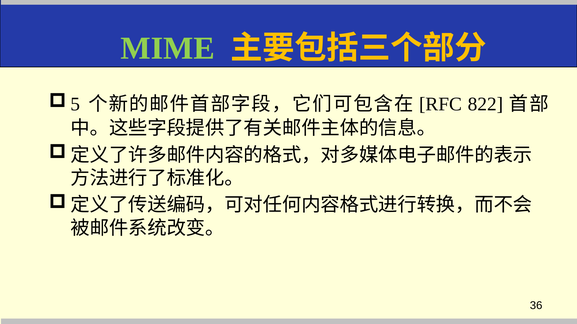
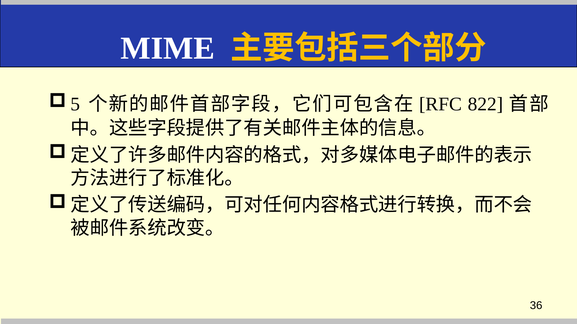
MIME colour: light green -> white
